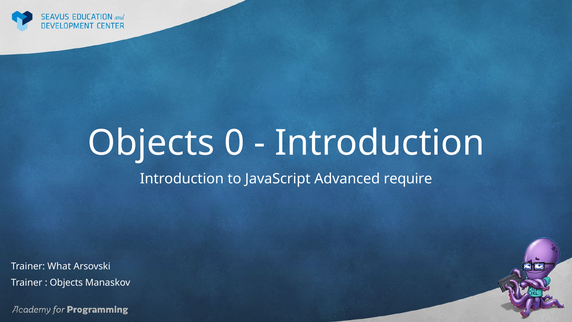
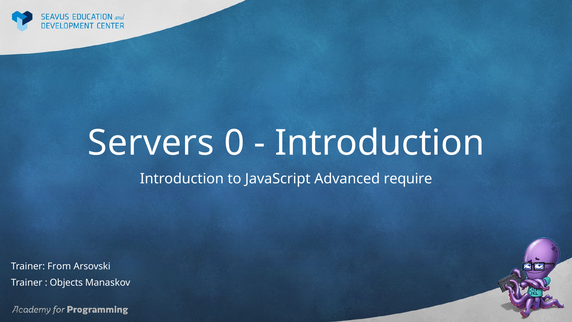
Objects at (151, 143): Objects -> Servers
What: What -> From
